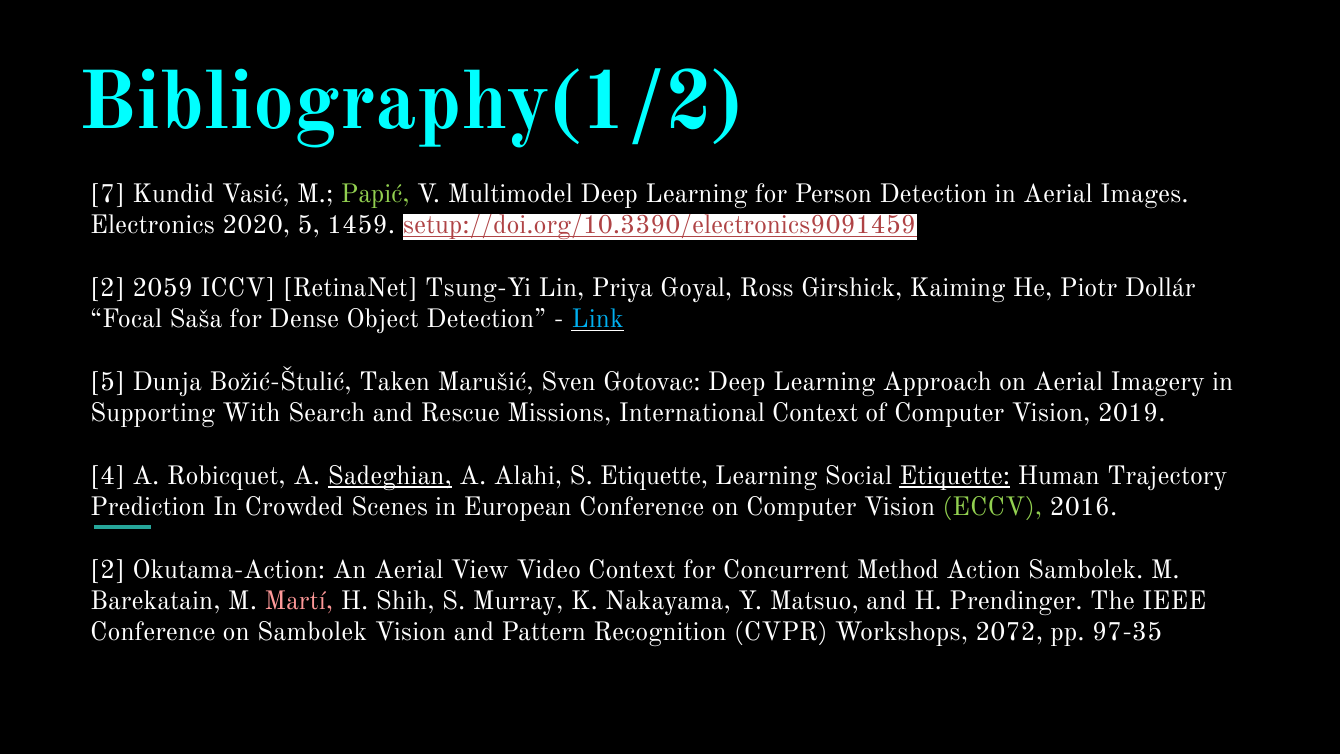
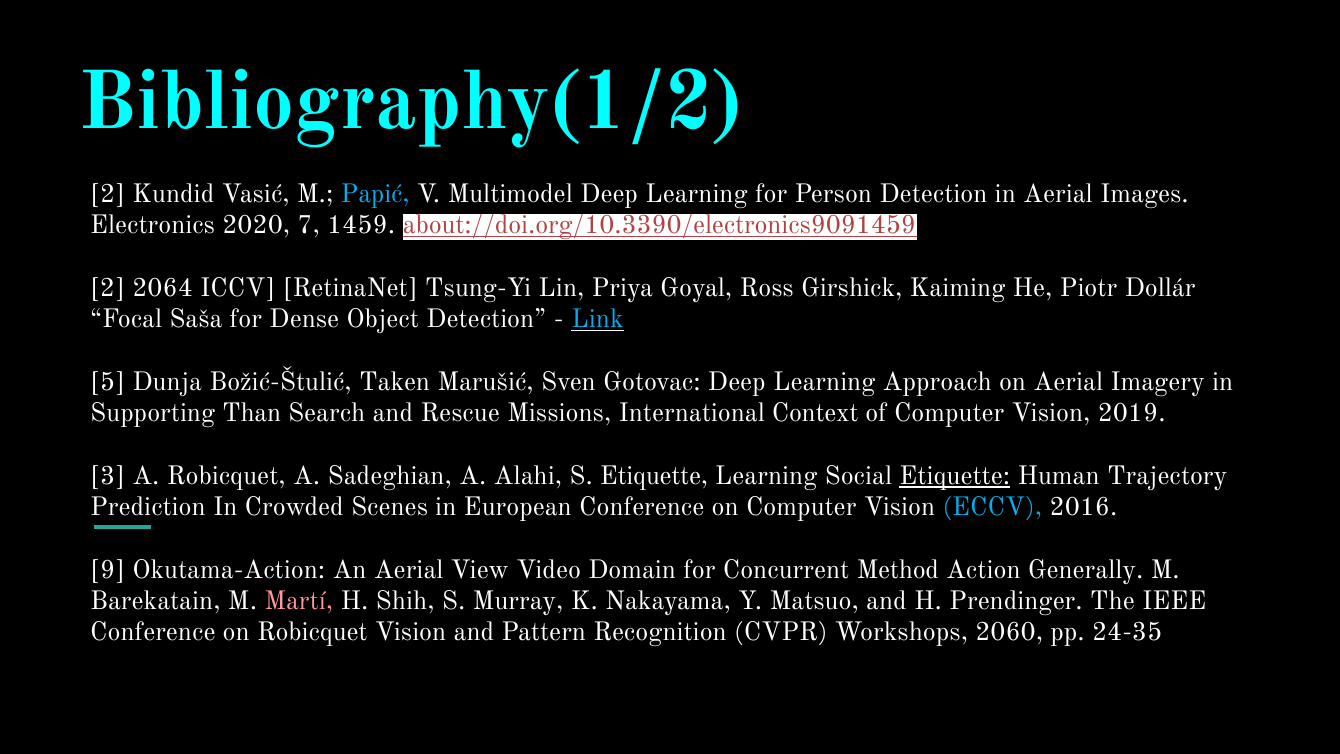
7 at (108, 194): 7 -> 2
Papić colour: light green -> light blue
2020 5: 5 -> 7
setup://doi.org/10.3390/electronics9091459: setup://doi.org/10.3390/electronics9091459 -> about://doi.org/10.3390/electronics9091459
2059: 2059 -> 2064
With: With -> Than
4: 4 -> 3
Sadeghian underline: present -> none
ECCV colour: light green -> light blue
2 at (108, 569): 2 -> 9
Video Context: Context -> Domain
Action Sambolek: Sambolek -> Generally
on Sambolek: Sambolek -> Robicquet
2072: 2072 -> 2060
97-35: 97-35 -> 24-35
